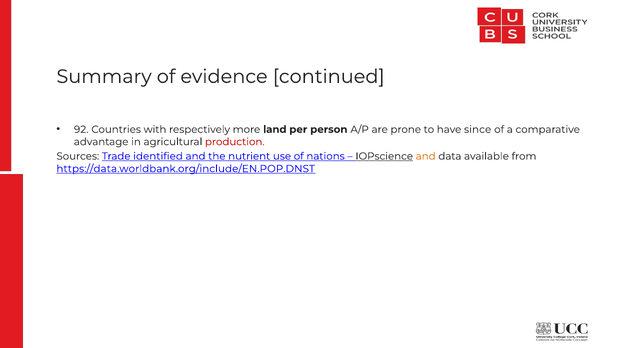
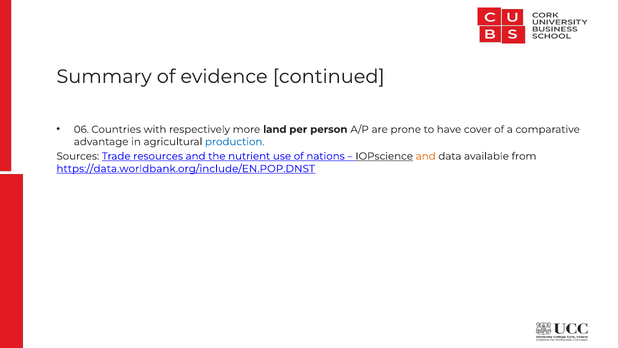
92: 92 -> 06
since: since -> cover
production colour: red -> blue
identified: identified -> resources
